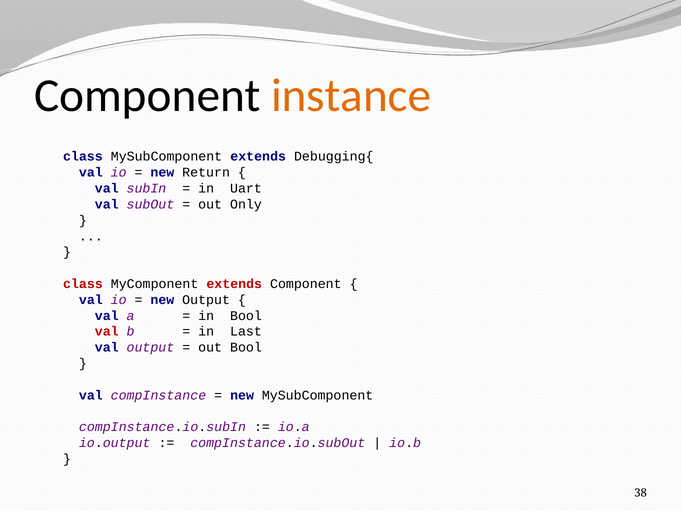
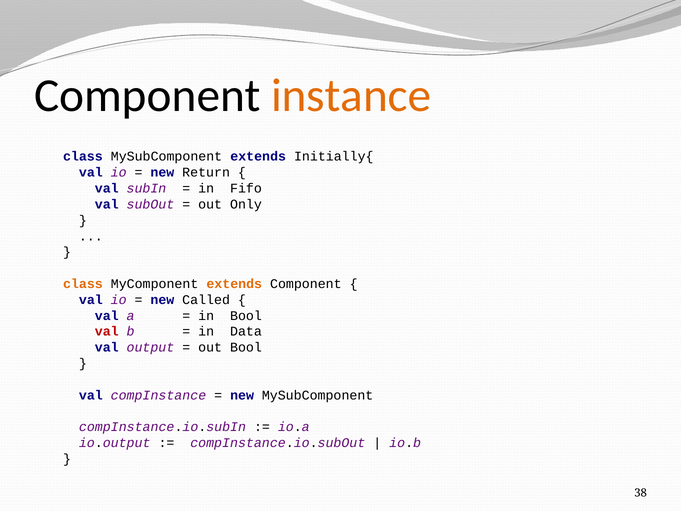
Debugging{: Debugging{ -> Initially{
Uart: Uart -> Fifo
class at (83, 284) colour: red -> orange
extends at (234, 284) colour: red -> orange
new Output: Output -> Called
Last: Last -> Data
